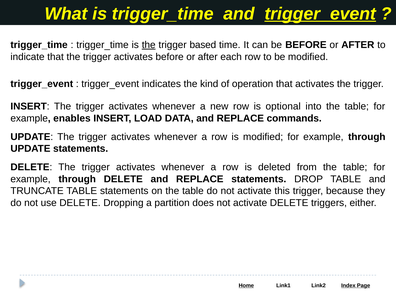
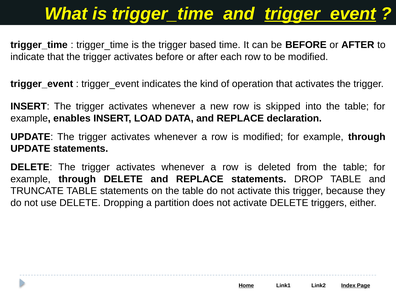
the at (149, 45) underline: present -> none
optional: optional -> skipped
commands: commands -> declaration
